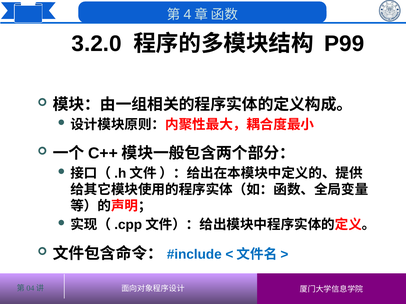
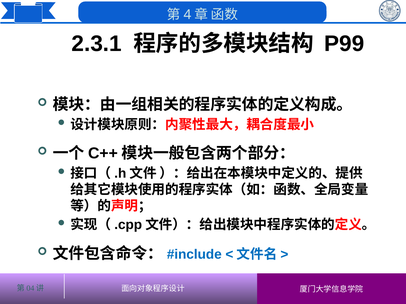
3.2.0: 3.2.0 -> 2.3.1
